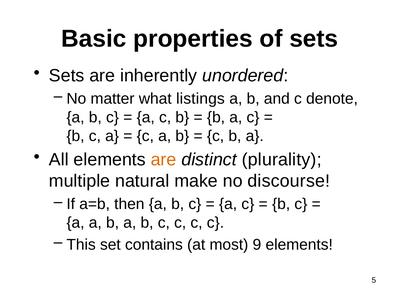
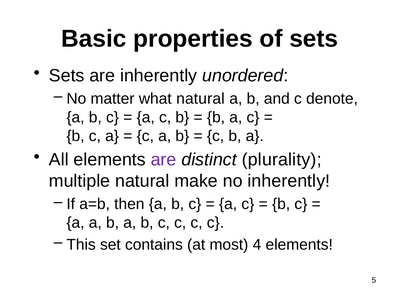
what listings: listings -> natural
are at (164, 160) colour: orange -> purple
no discourse: discourse -> inherently
9: 9 -> 4
